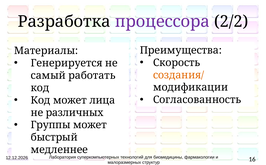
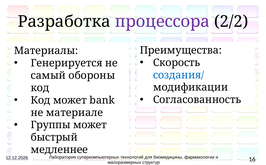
создания/ colour: orange -> blue
работать: работать -> обороны
лица: лица -> bank
различных: различных -> материале
